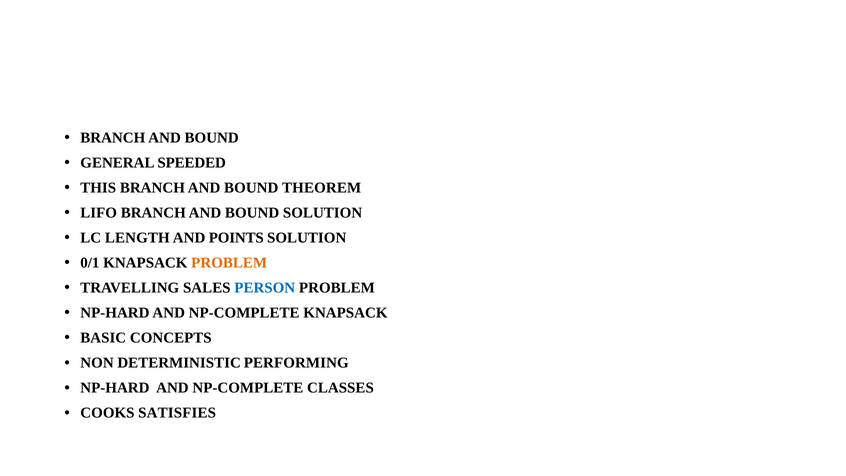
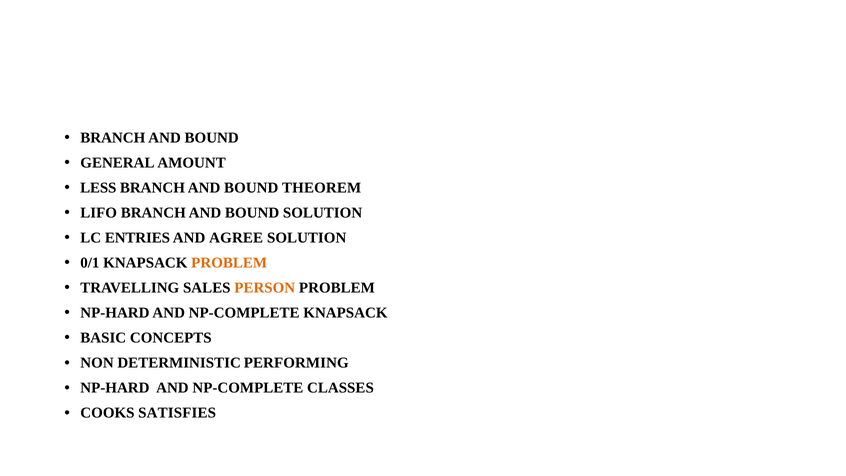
SPEEDED: SPEEDED -> AMOUNT
THIS: THIS -> LESS
LENGTH: LENGTH -> ENTRIES
POINTS: POINTS -> AGREE
PERSON colour: blue -> orange
